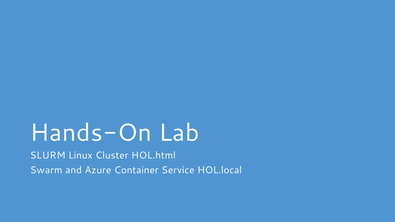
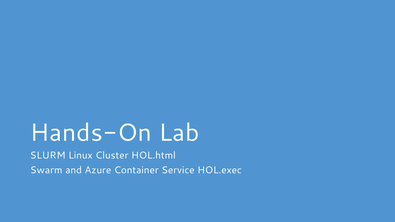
HOL.local: HOL.local -> HOL.exec
